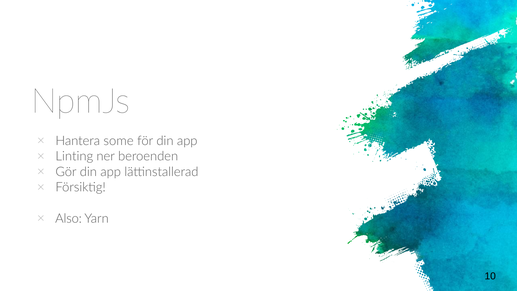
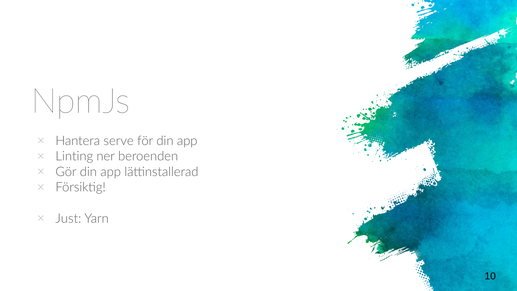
some: some -> serve
Also: Also -> Just
